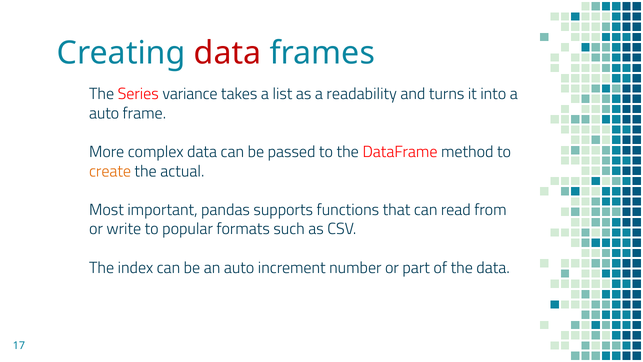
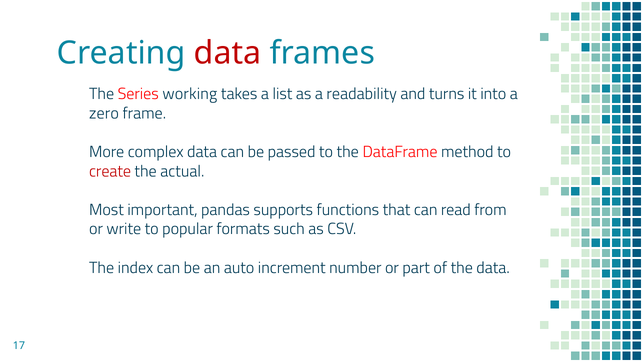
variance: variance -> working
auto at (104, 113): auto -> zero
create colour: orange -> red
